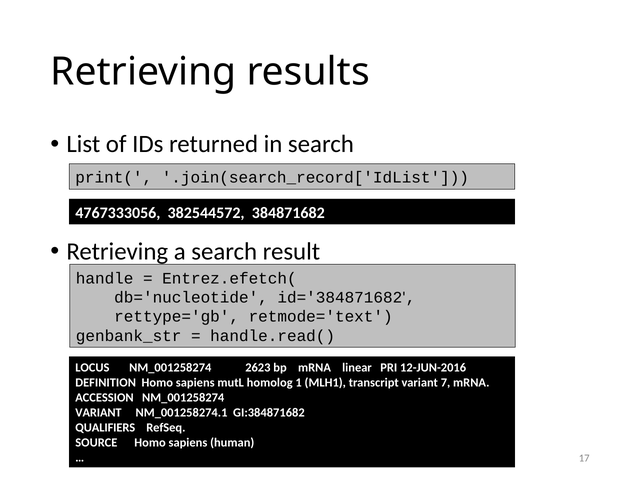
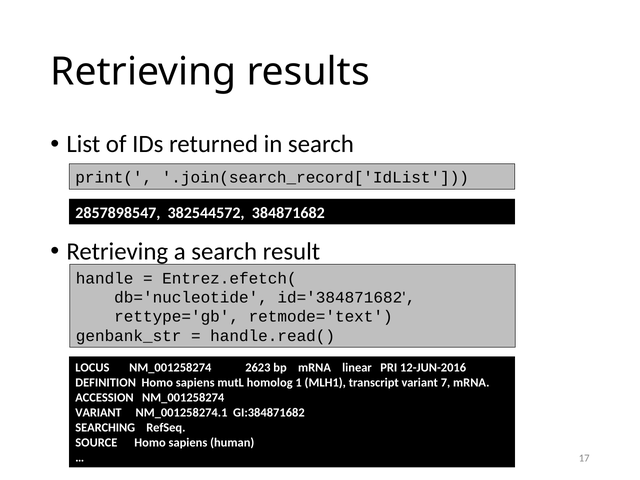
4767333056: 4767333056 -> 2857898547
QUALIFIERS: QUALIFIERS -> SEARCHING
